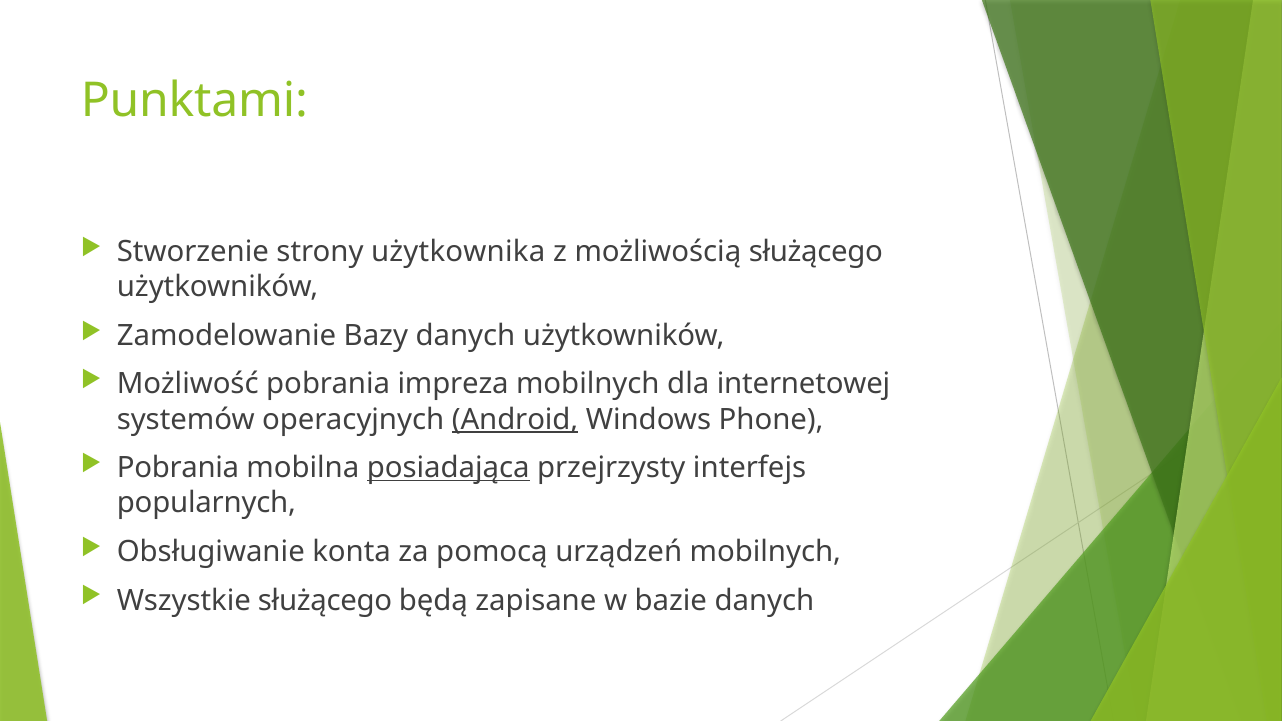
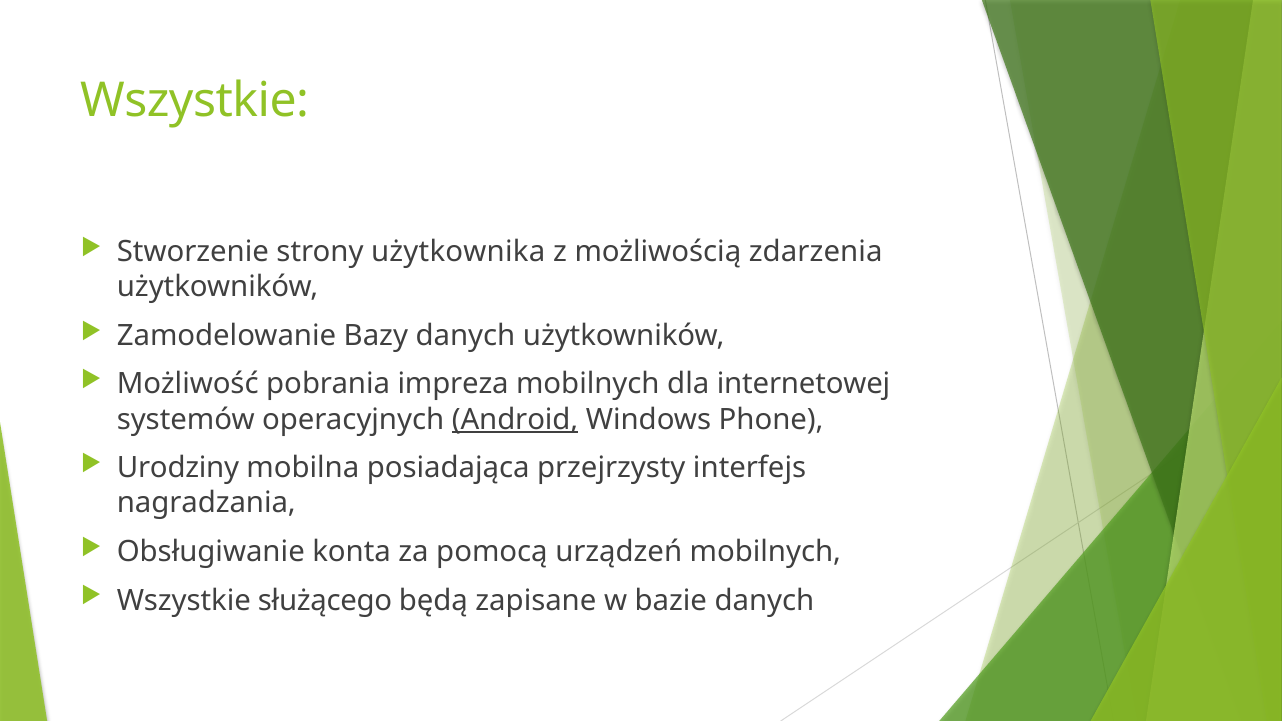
Punktami at (194, 101): Punktami -> Wszystkie
możliwością służącego: służącego -> zdarzenia
Pobrania at (178, 468): Pobrania -> Urodziny
posiadająca underline: present -> none
popularnych: popularnych -> nagradzania
